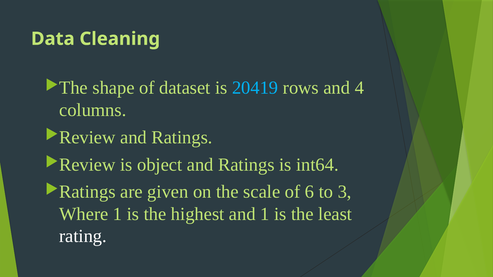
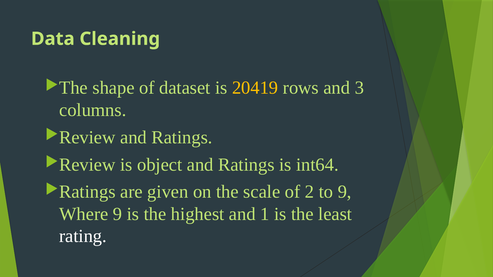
20419 colour: light blue -> yellow
4: 4 -> 3
6: 6 -> 2
to 3: 3 -> 9
Where 1: 1 -> 9
